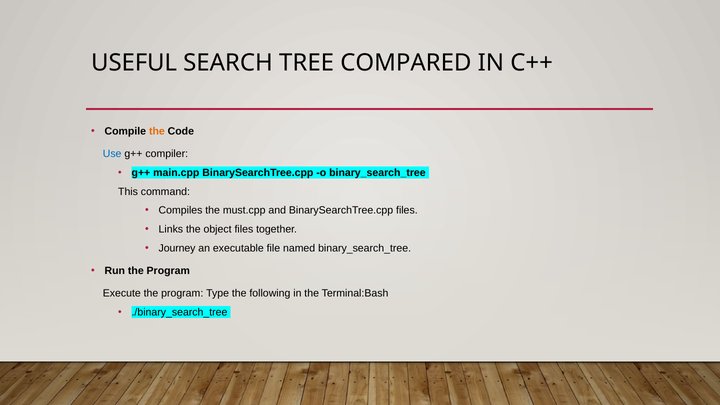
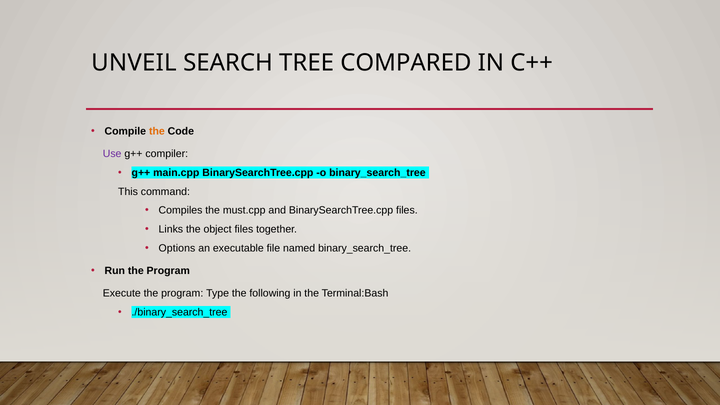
USEFUL: USEFUL -> UNVEIL
Use colour: blue -> purple
Journey: Journey -> Options
